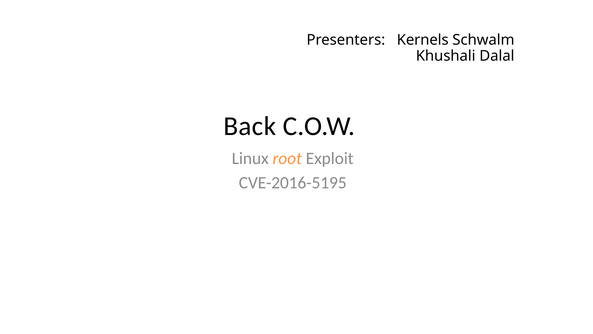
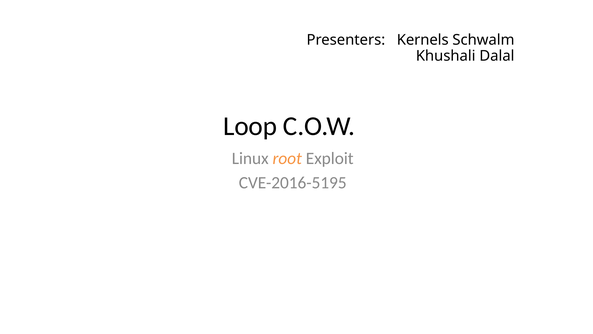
Back: Back -> Loop
